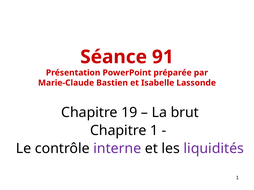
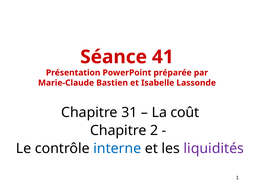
91: 91 -> 41
19: 19 -> 31
brut: brut -> coût
Chapitre 1: 1 -> 2
interne colour: purple -> blue
